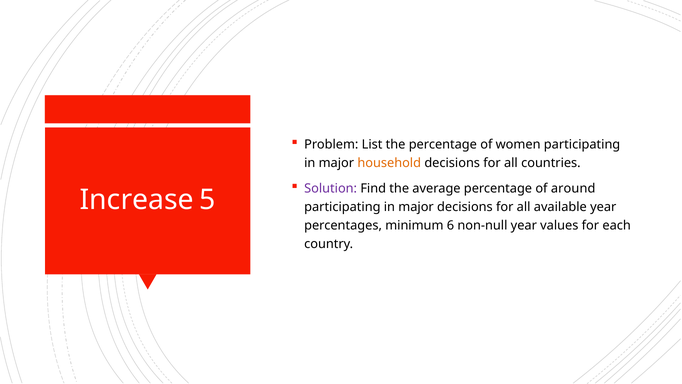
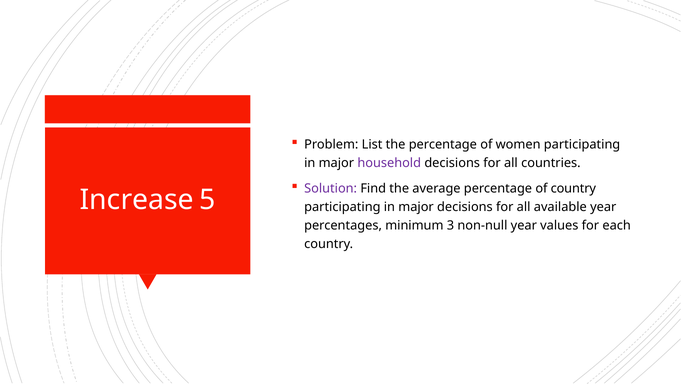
household colour: orange -> purple
of around: around -> country
6: 6 -> 3
